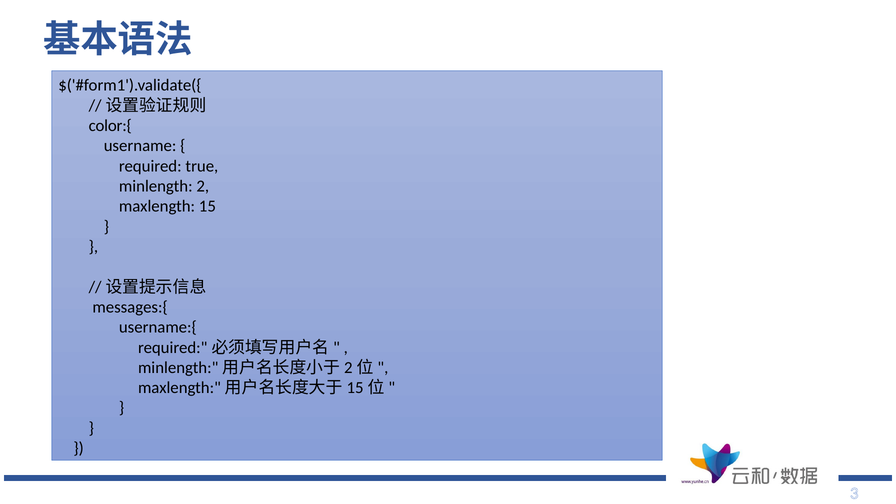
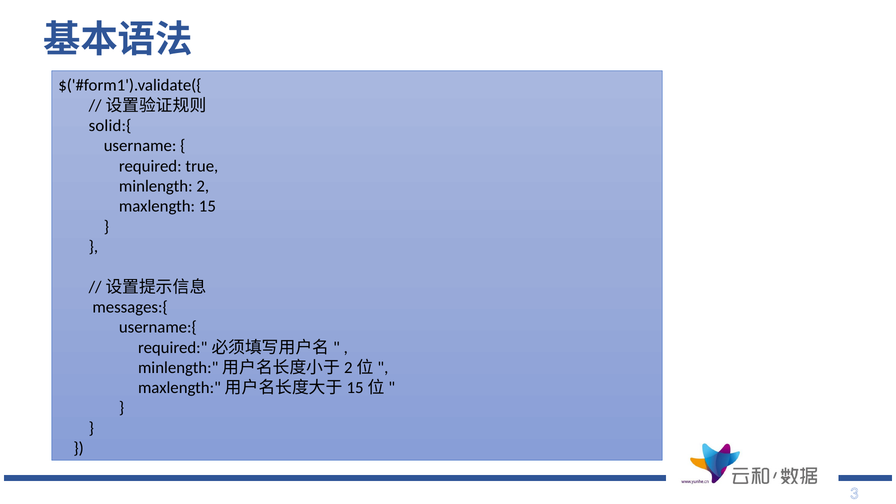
color:{: color:{ -> solid:{
